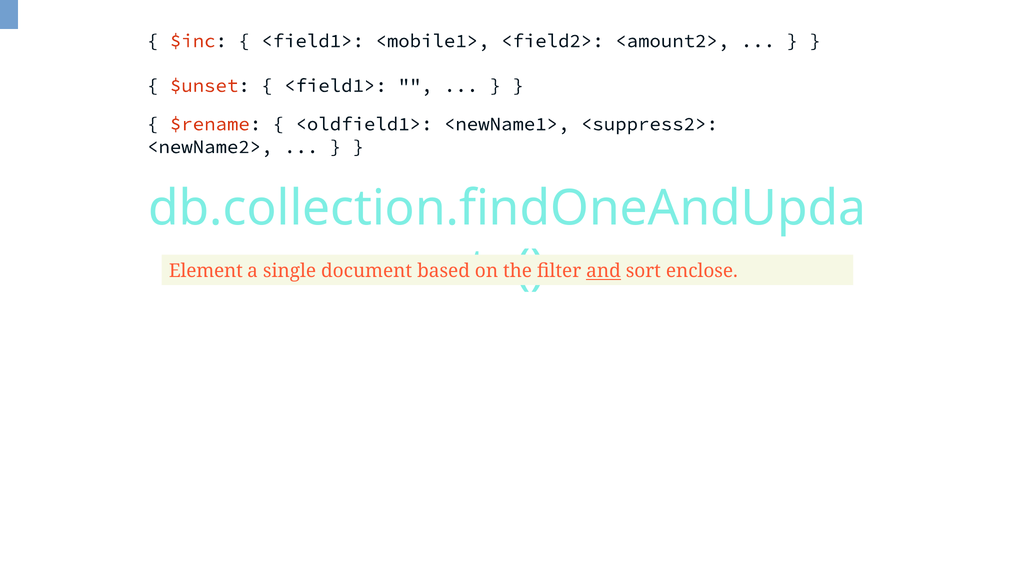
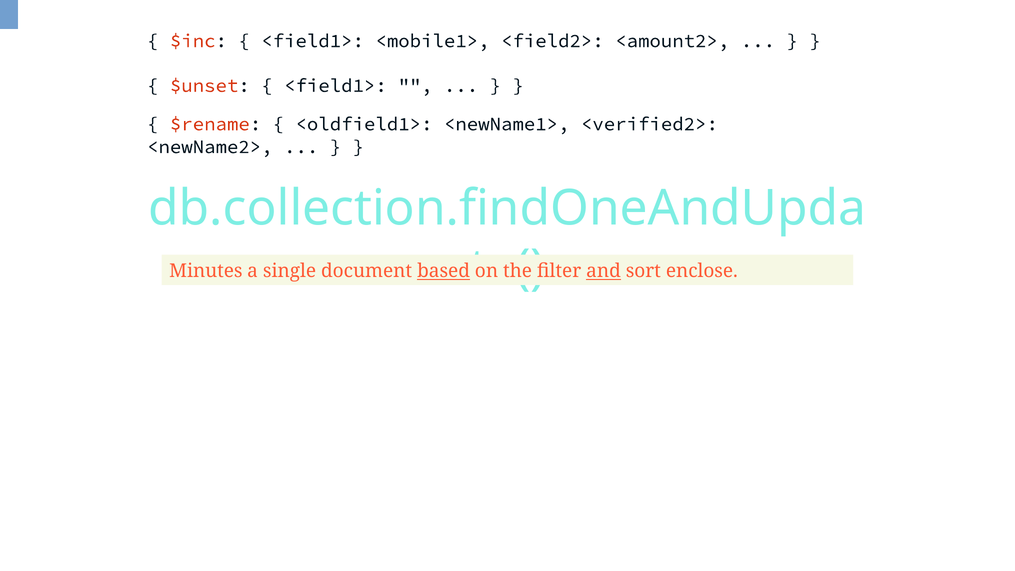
<suppress2>: <suppress2> -> <verified2>
Element: Element -> Minutes
based underline: none -> present
